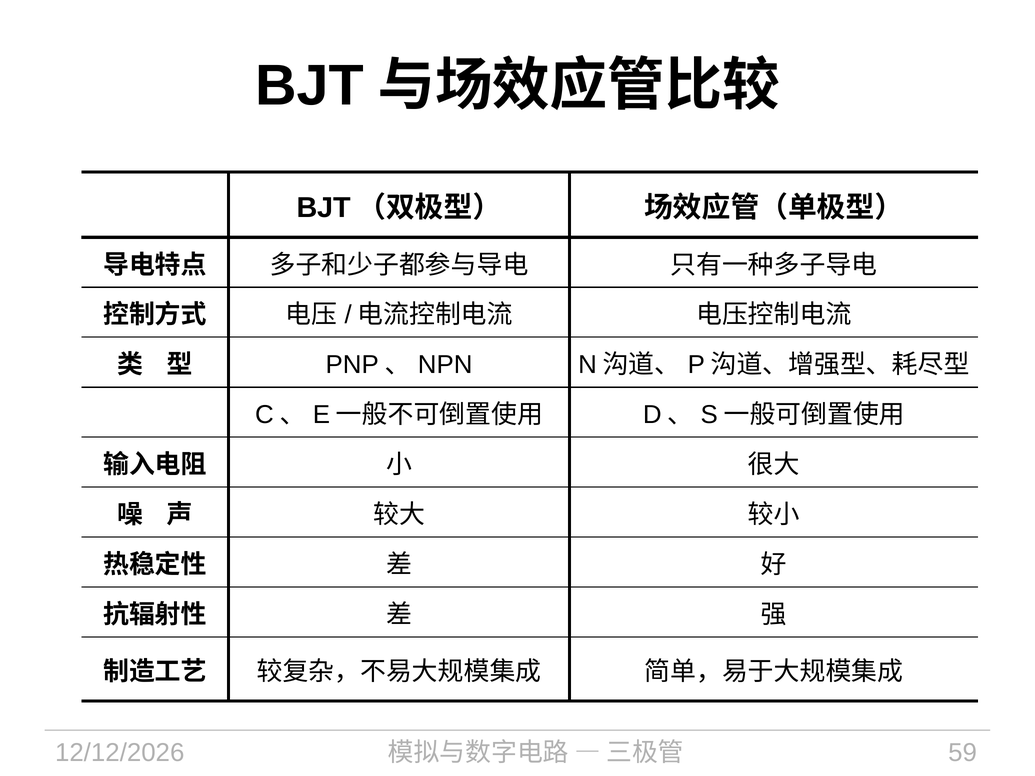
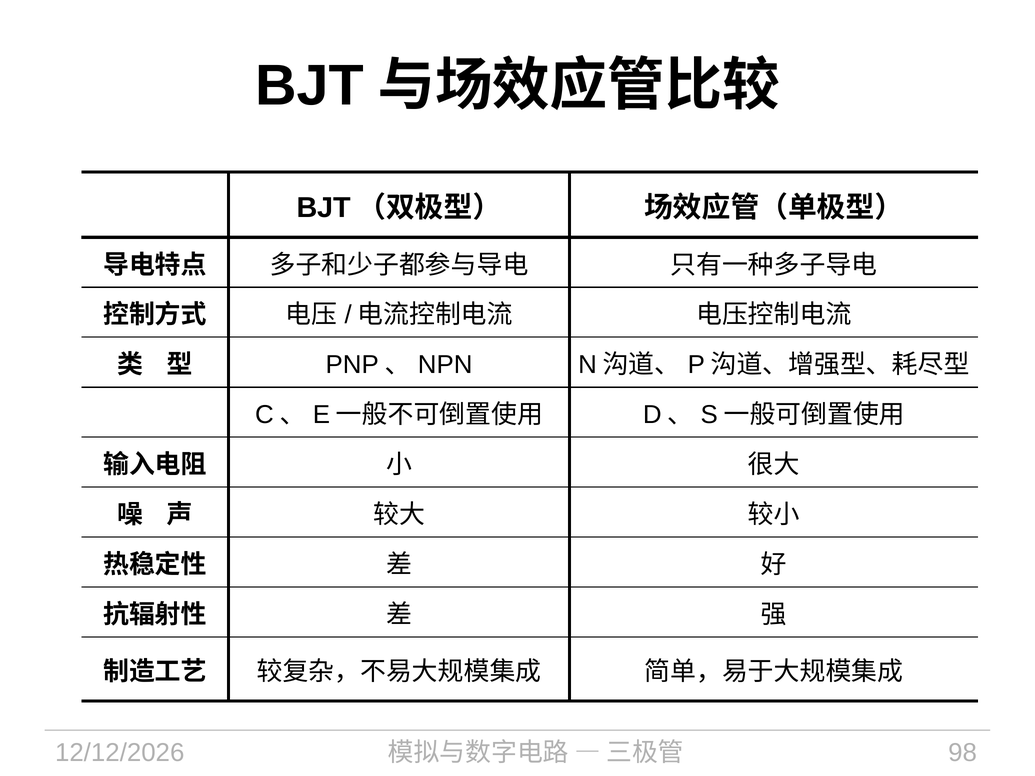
59: 59 -> 98
